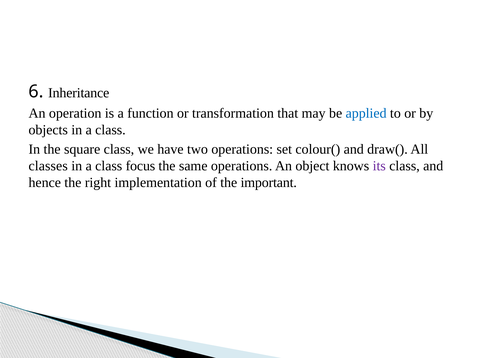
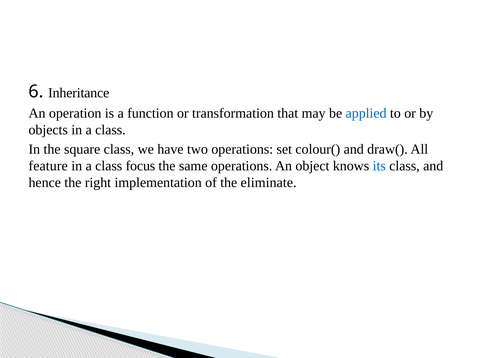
classes: classes -> feature
its colour: purple -> blue
important: important -> eliminate
